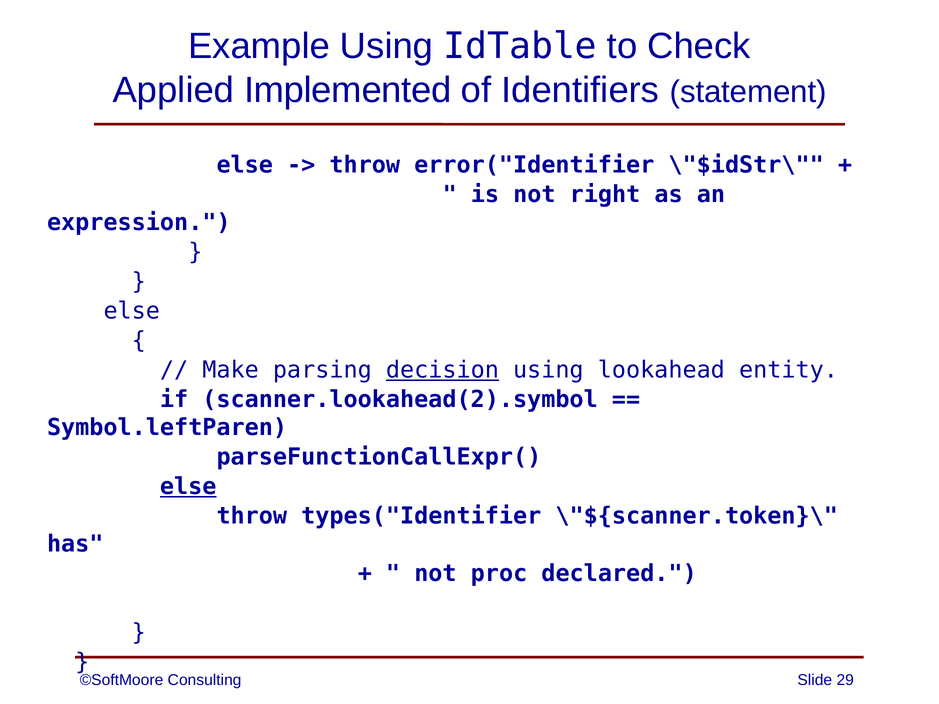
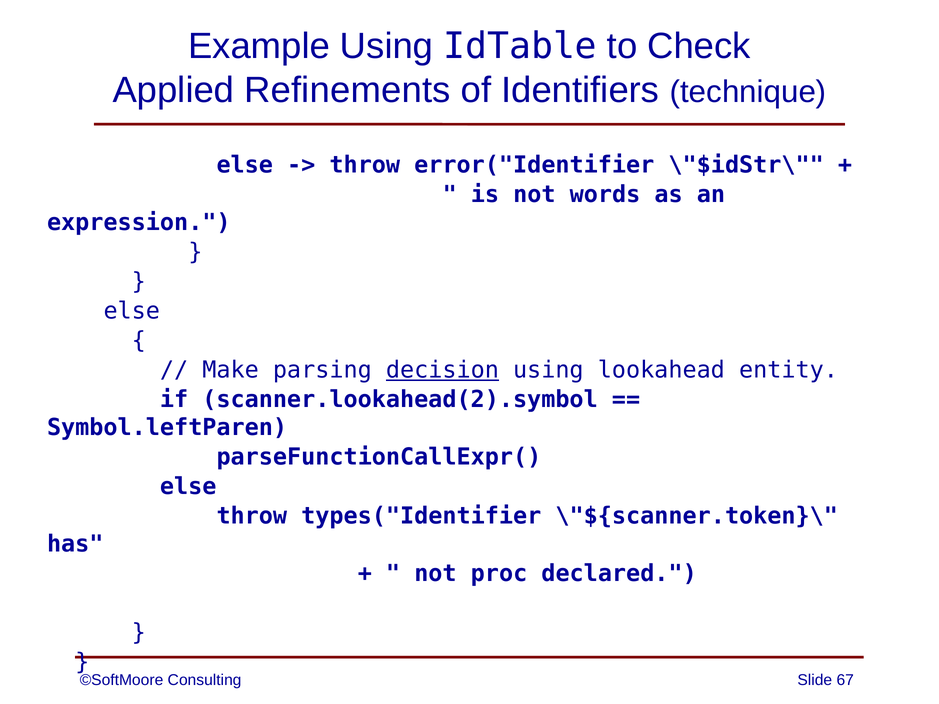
Implemented: Implemented -> Refinements
statement: statement -> technique
right: right -> words
else at (188, 487) underline: present -> none
29: 29 -> 67
